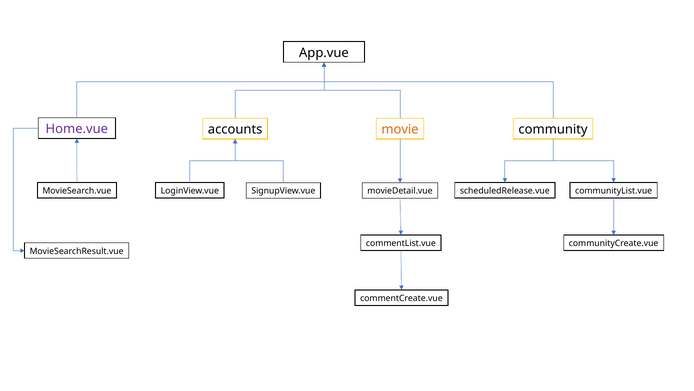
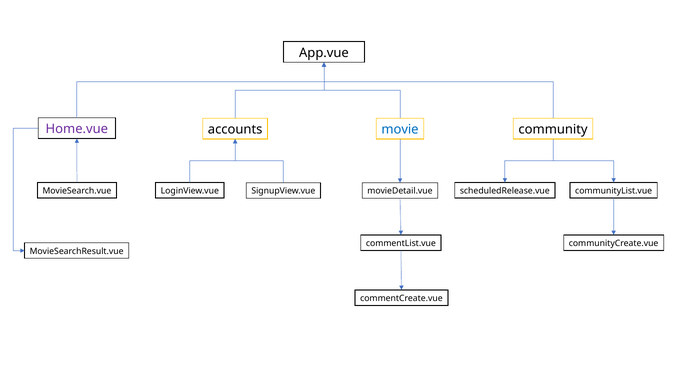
movie colour: orange -> blue
